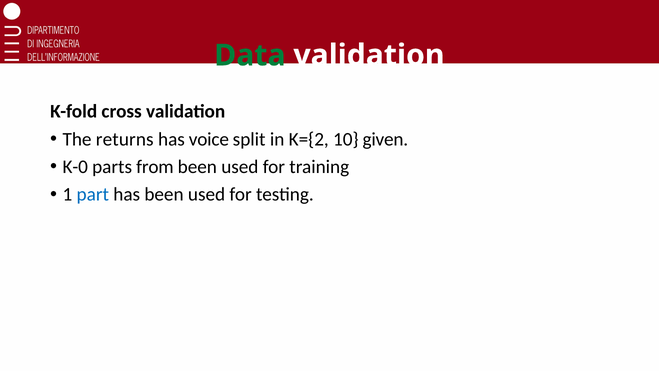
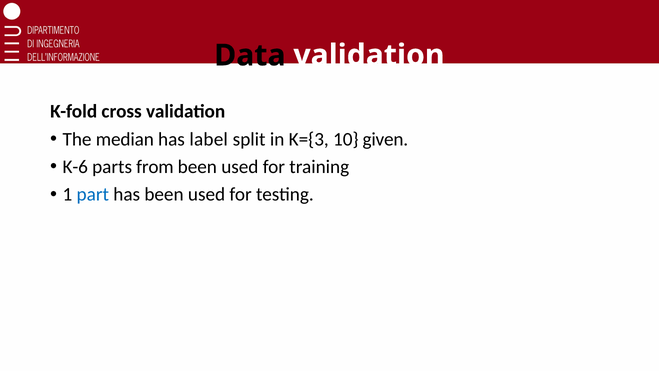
Data colour: green -> black
returns: returns -> median
voice: voice -> label
K={2: K={2 -> K={3
K-0: K-0 -> K-6
